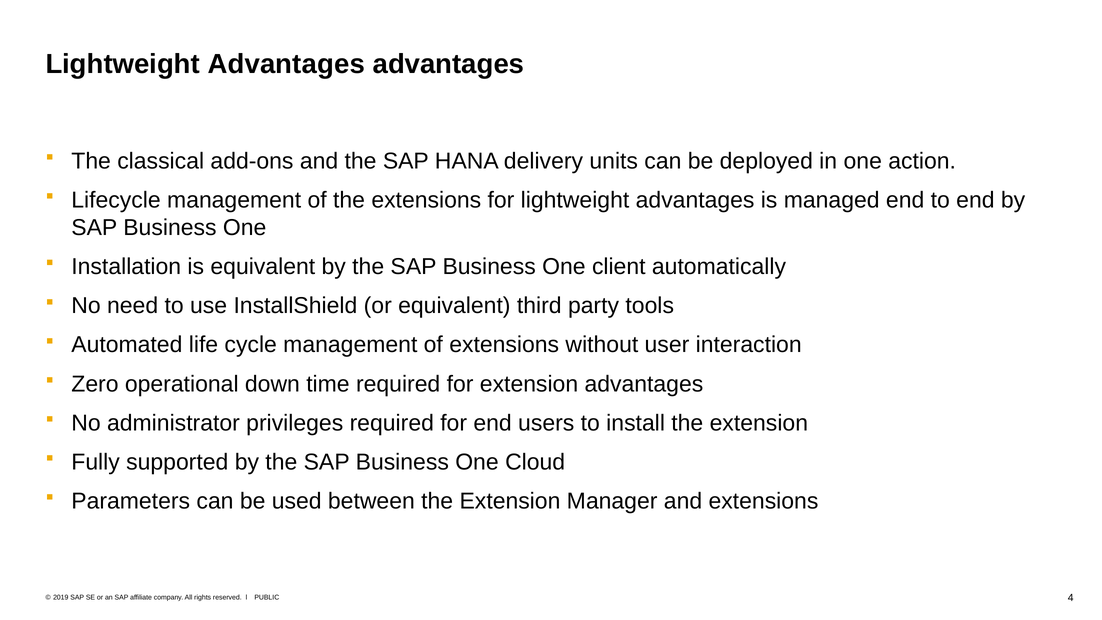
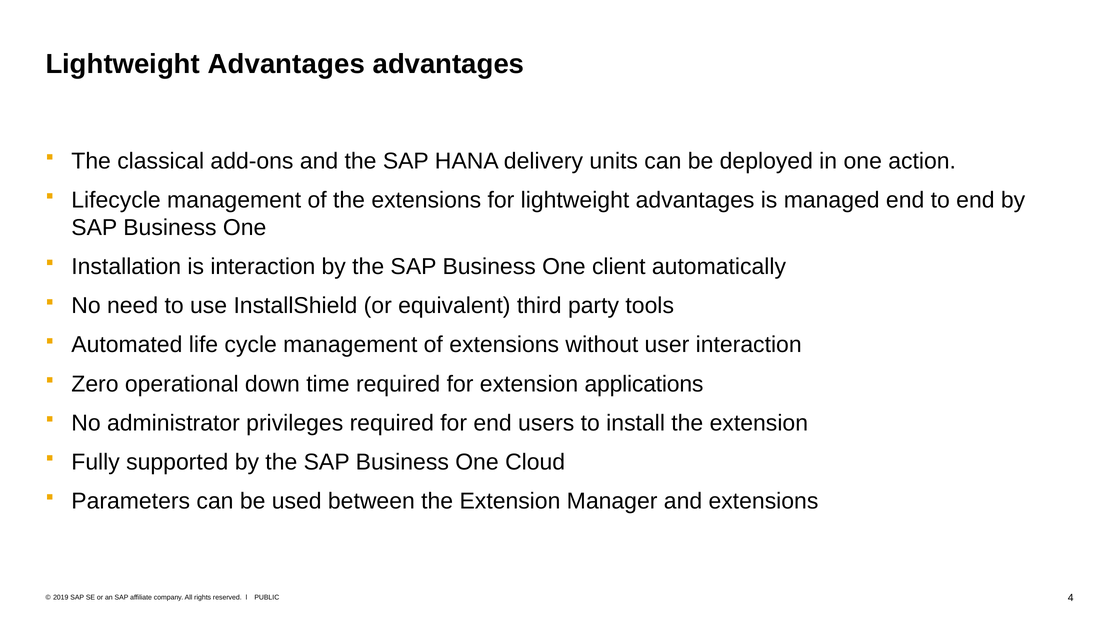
is equivalent: equivalent -> interaction
extension advantages: advantages -> applications
